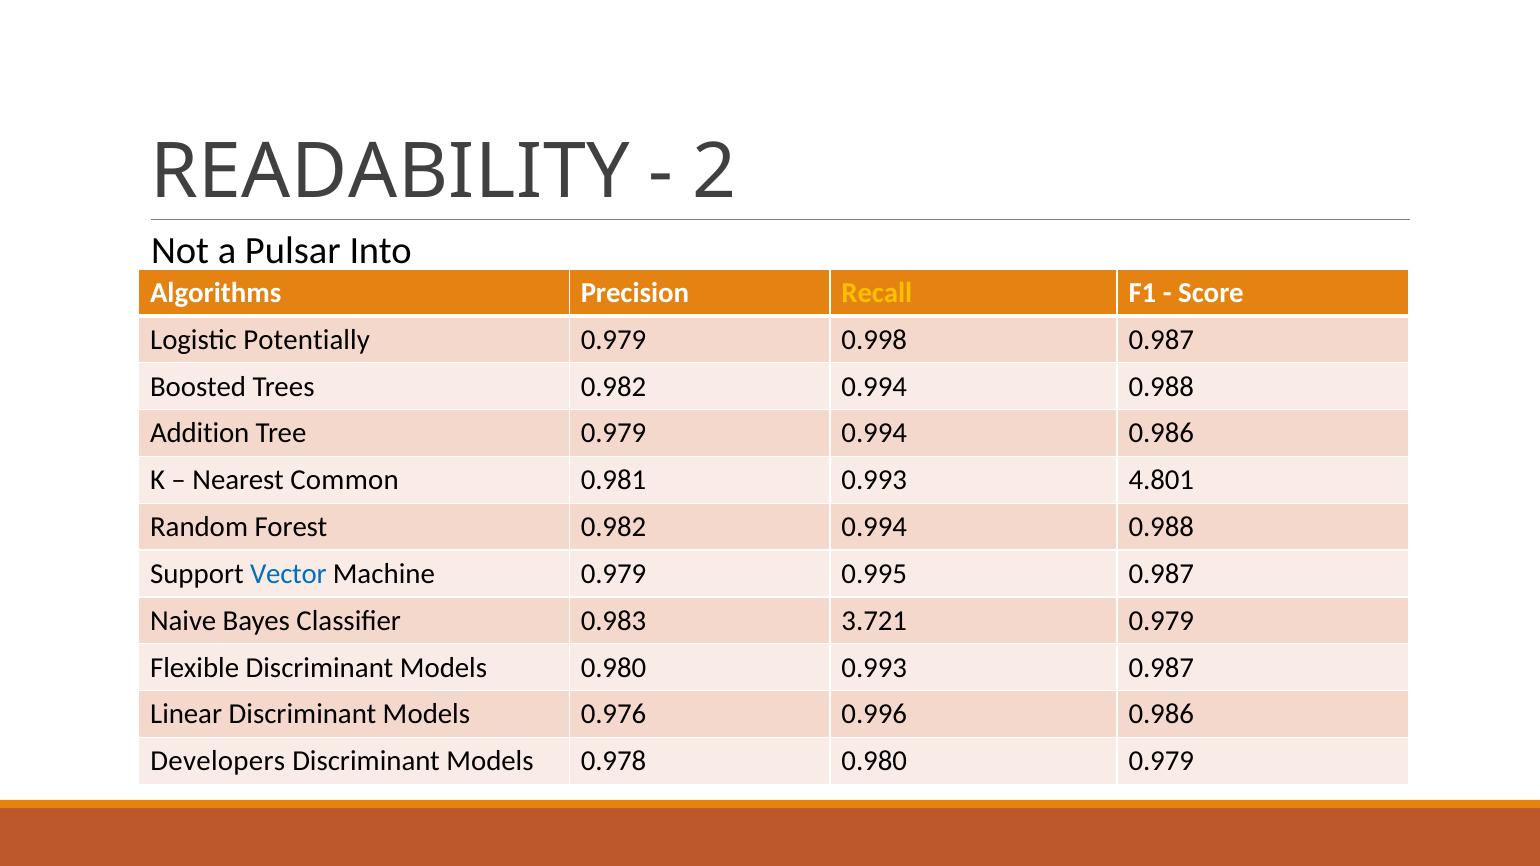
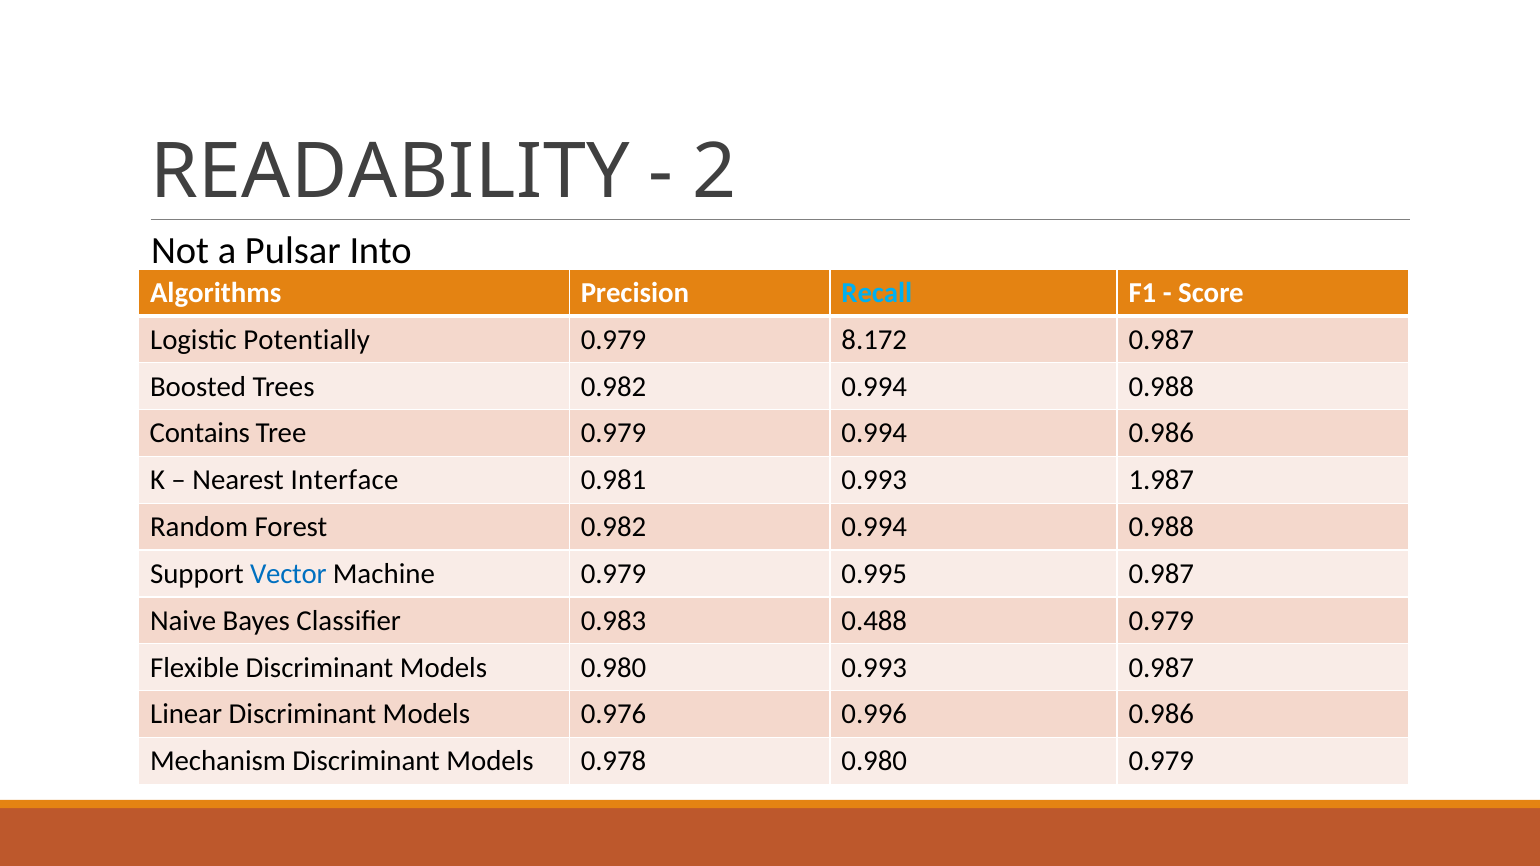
Recall colour: yellow -> light blue
0.998: 0.998 -> 8.172
Addition: Addition -> Contains
Common: Common -> Interface
4.801: 4.801 -> 1.987
3.721: 3.721 -> 0.488
Developers: Developers -> Mechanism
